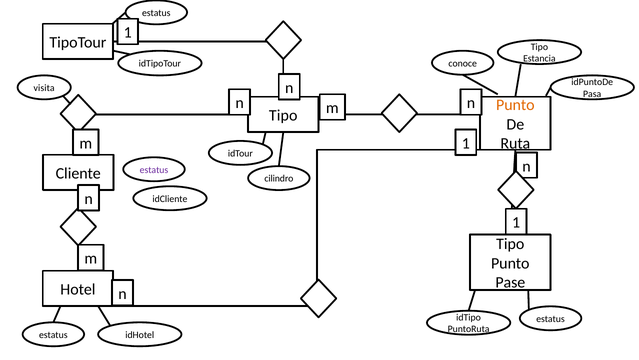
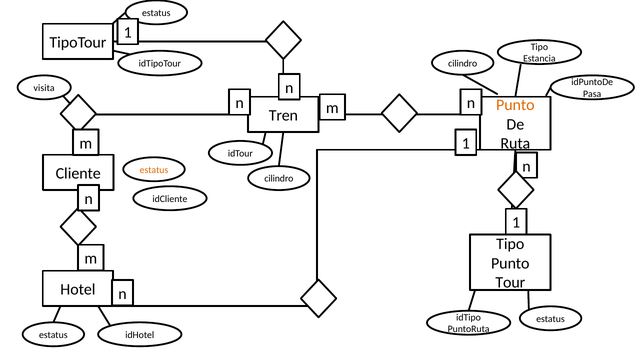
conoce at (463, 63): conoce -> cilindro
Tipo at (283, 115): Tipo -> Tren
estatus at (154, 170) colour: purple -> orange
Pase: Pase -> Tour
